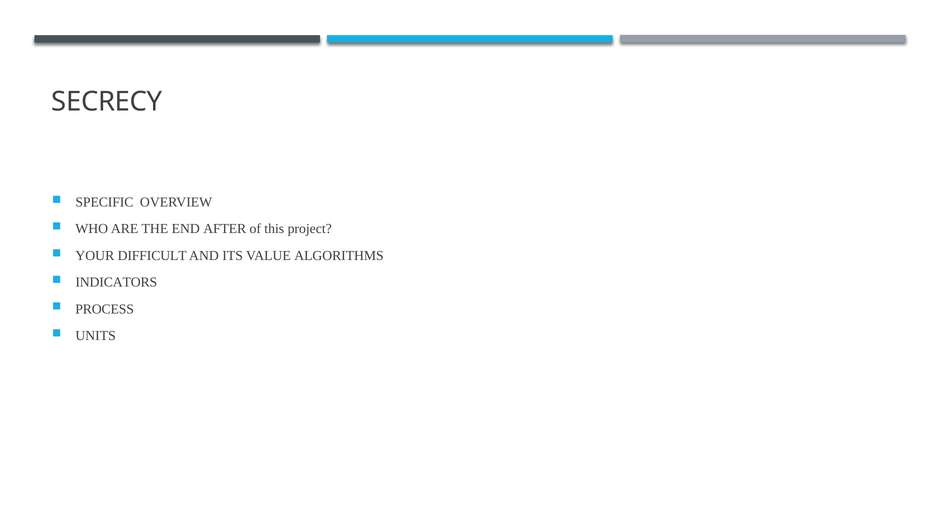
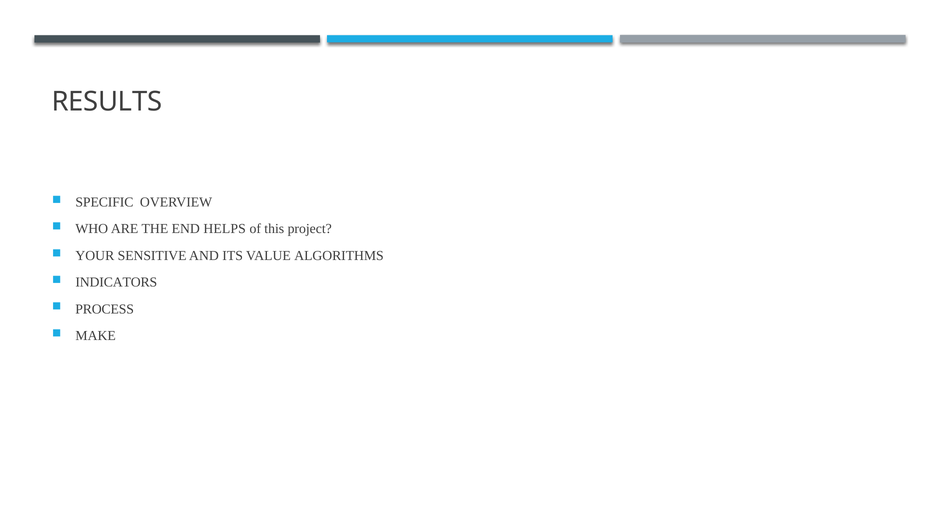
SECRECY: SECRECY -> RESULTS
AFTER: AFTER -> HELPS
DIFFICULT: DIFFICULT -> SENSITIVE
UNITS: UNITS -> MAKE
